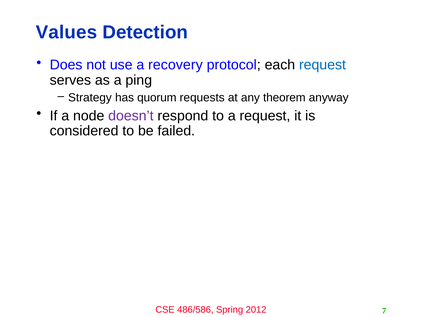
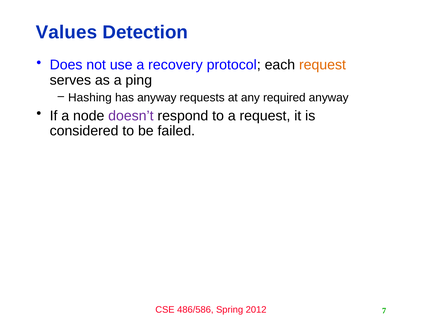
request at (322, 65) colour: blue -> orange
Strategy: Strategy -> Hashing
has quorum: quorum -> anyway
theorem: theorem -> required
